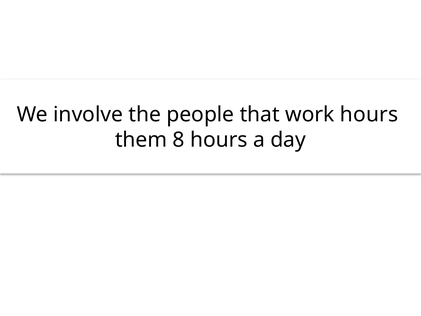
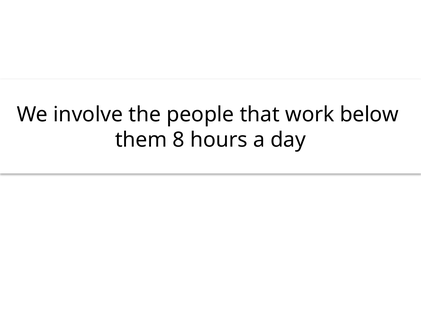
work hours: hours -> below
